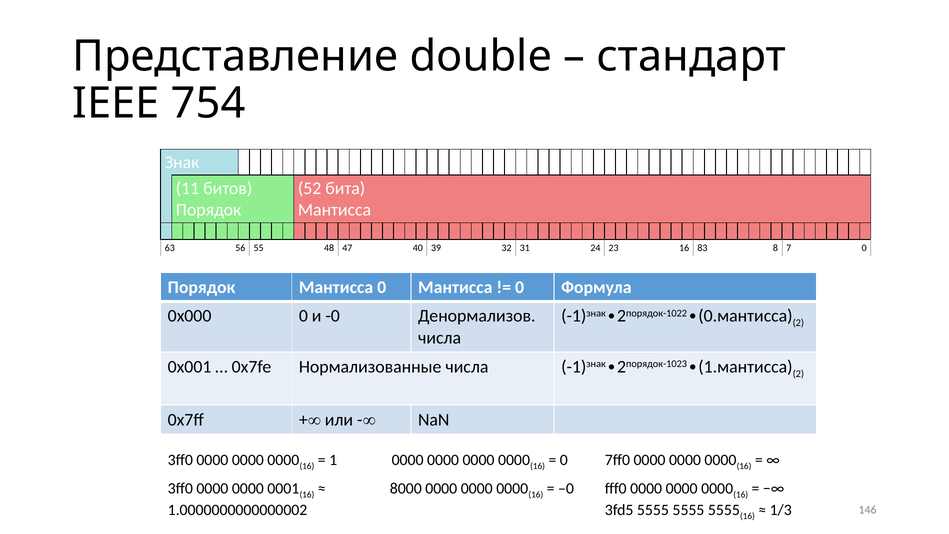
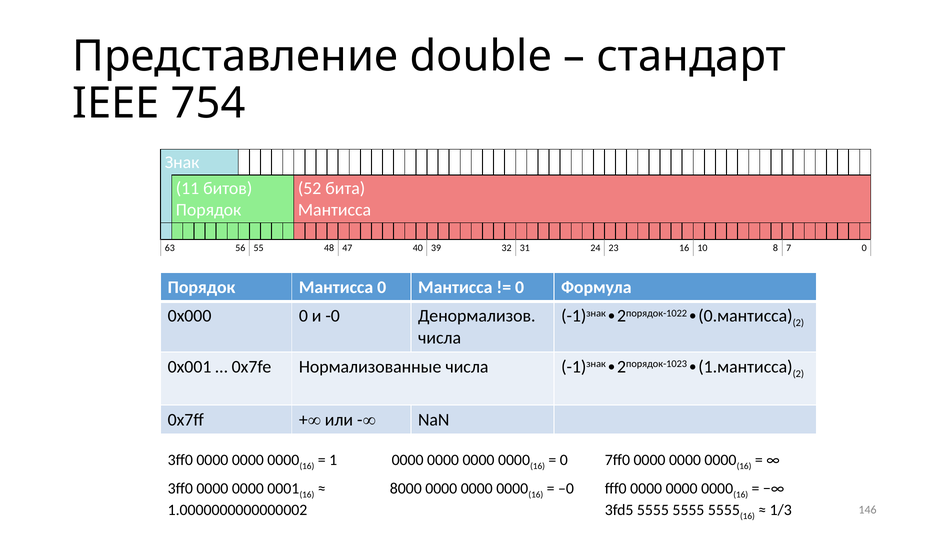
83: 83 -> 10
